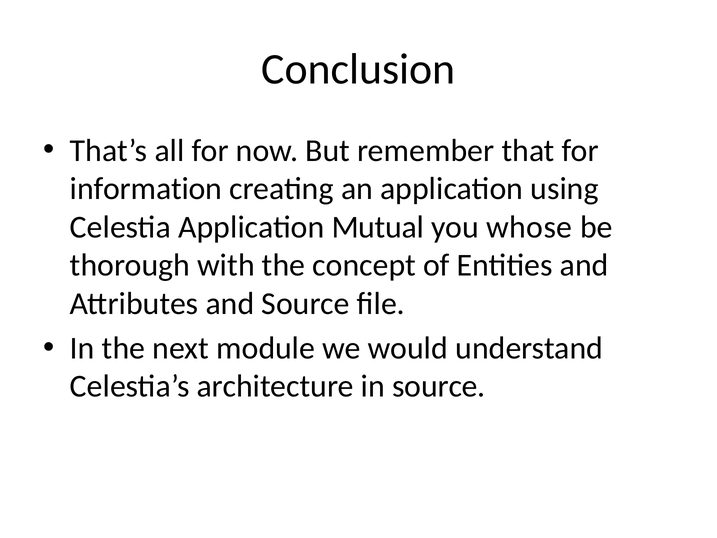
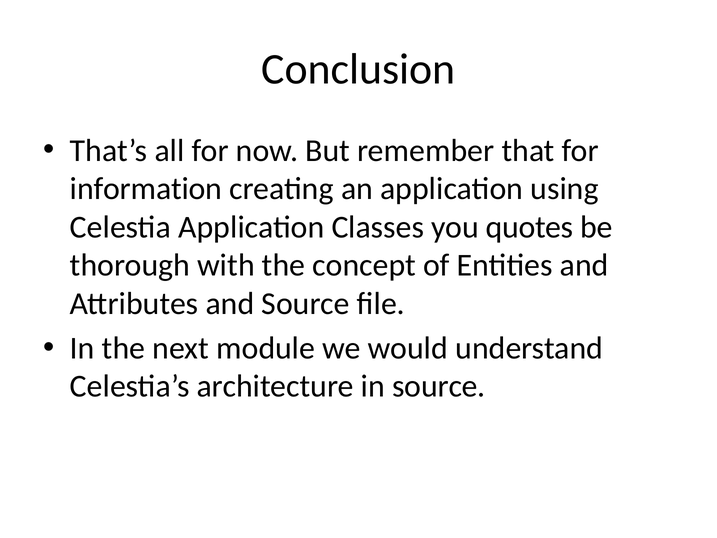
Mutual: Mutual -> Classes
whose: whose -> quotes
